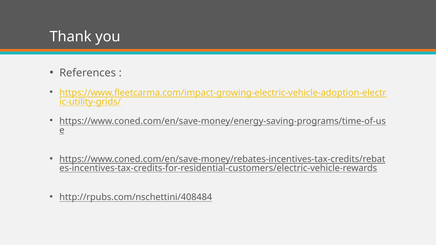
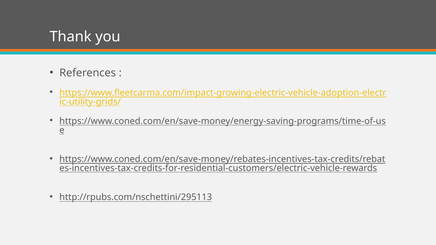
http://rpubs.com/nschettini/408484: http://rpubs.com/nschettini/408484 -> http://rpubs.com/nschettini/295113
